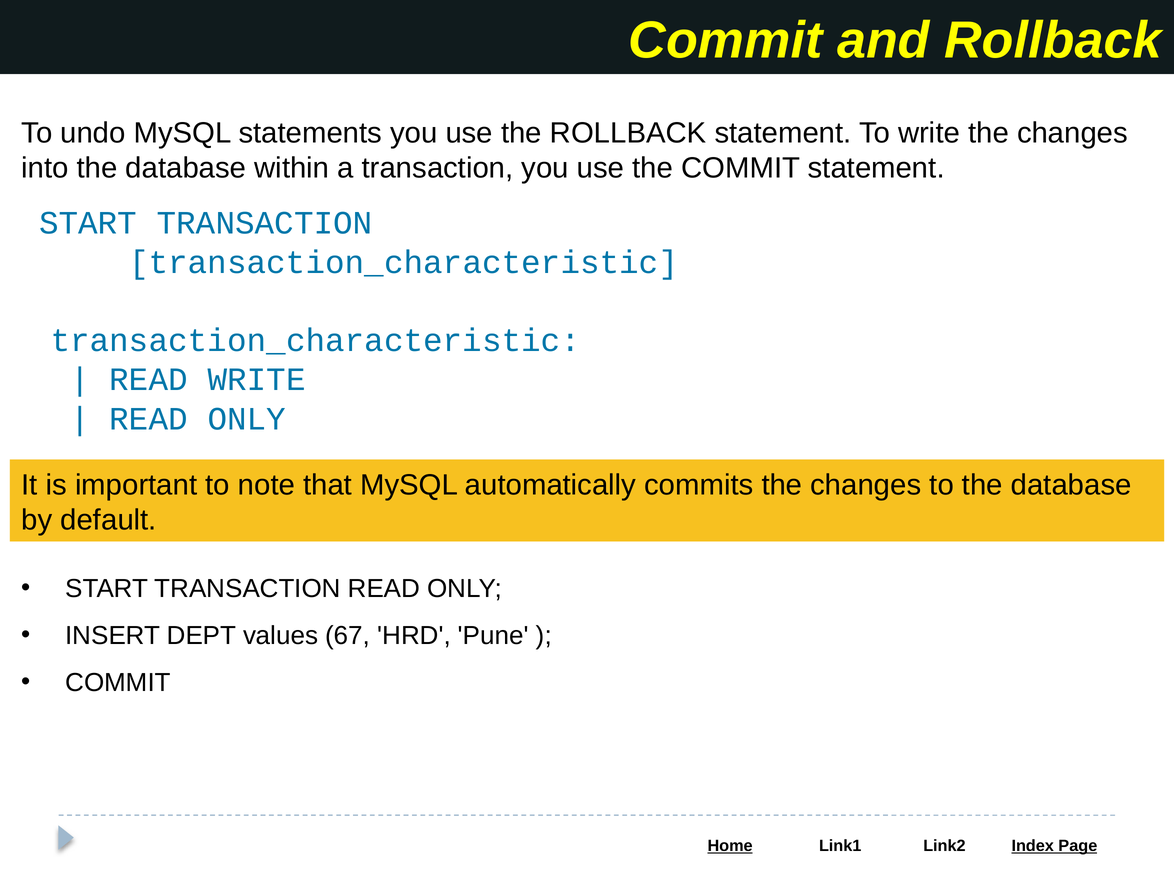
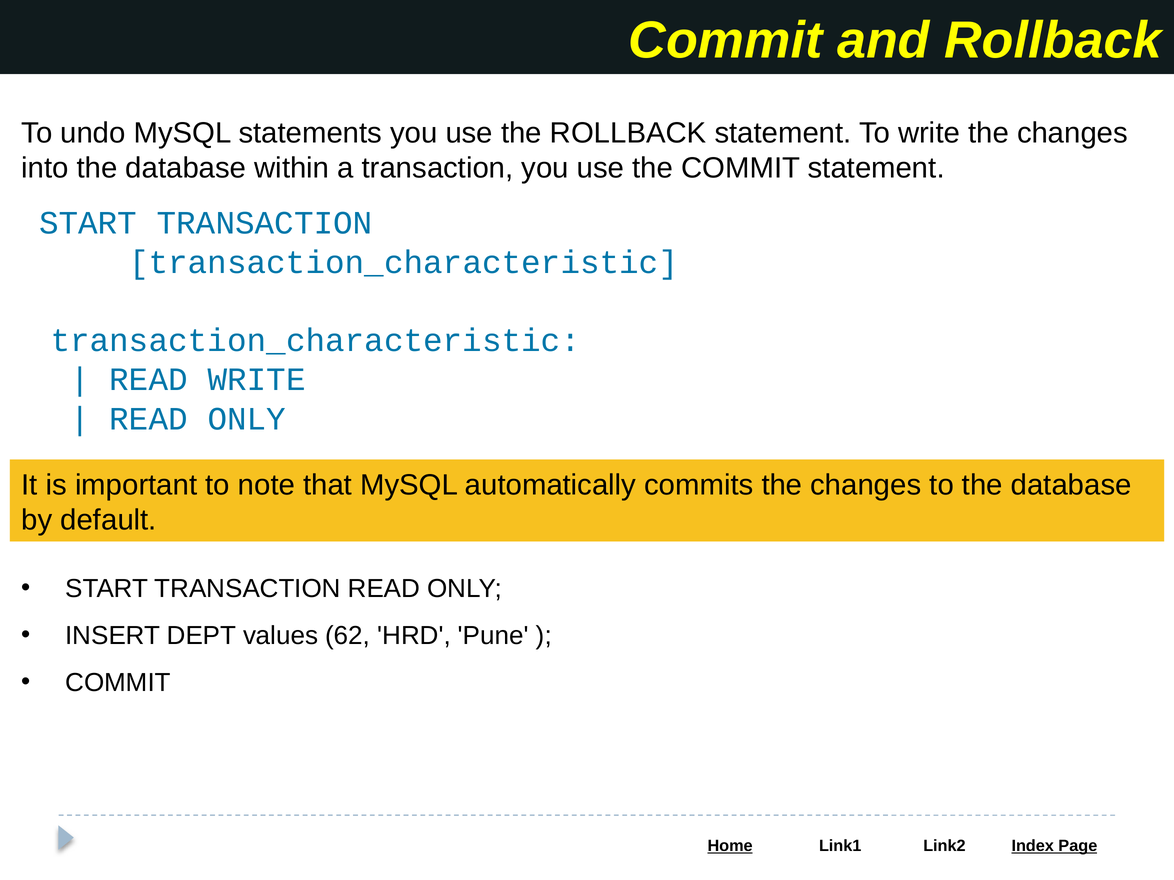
67: 67 -> 62
